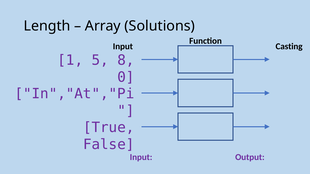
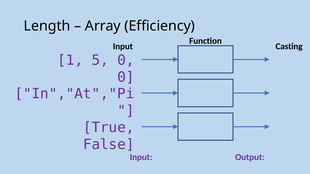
Solutions: Solutions -> Efficiency
5 8: 8 -> 0
